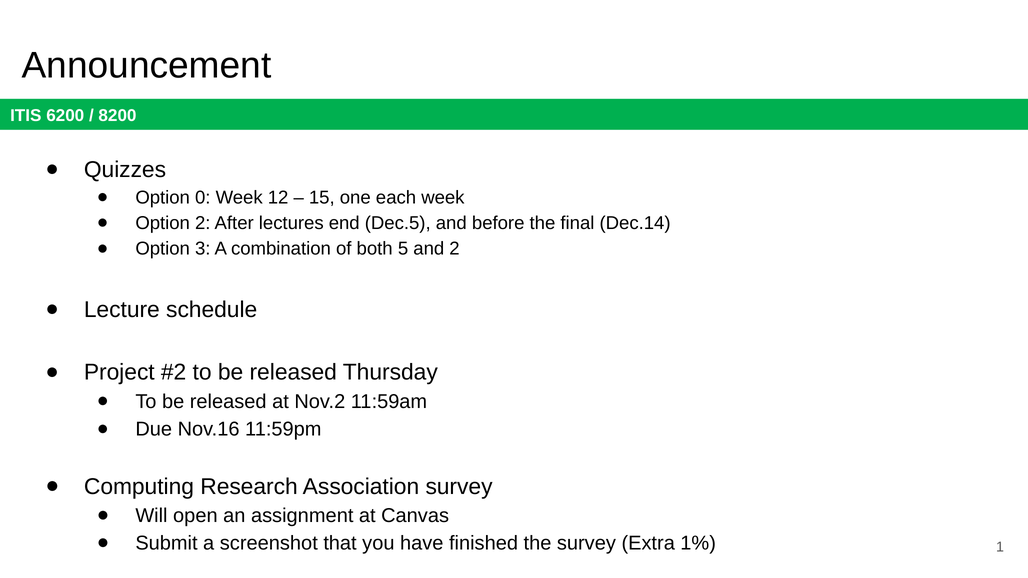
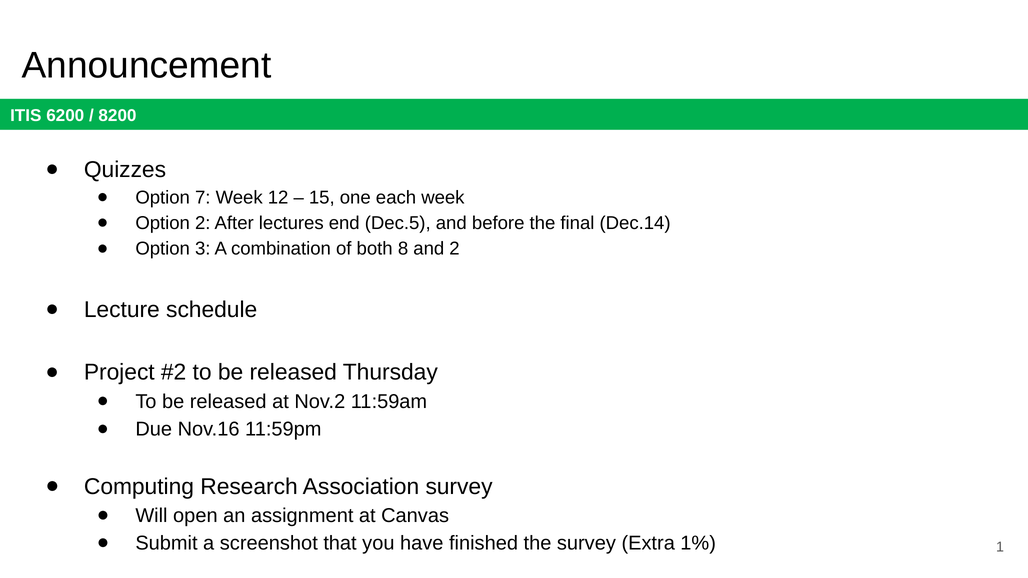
0: 0 -> 7
5: 5 -> 8
